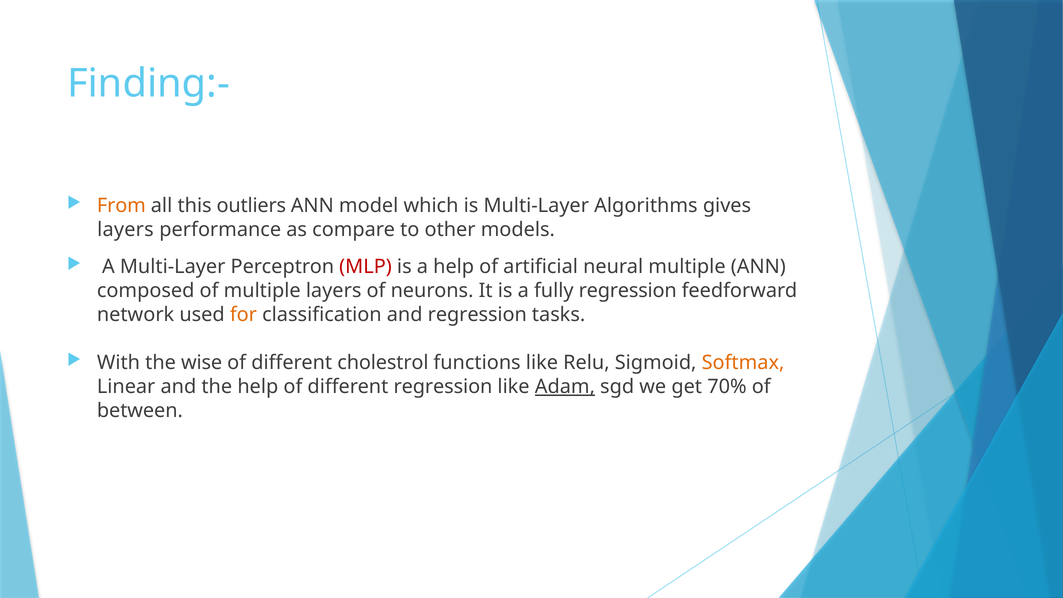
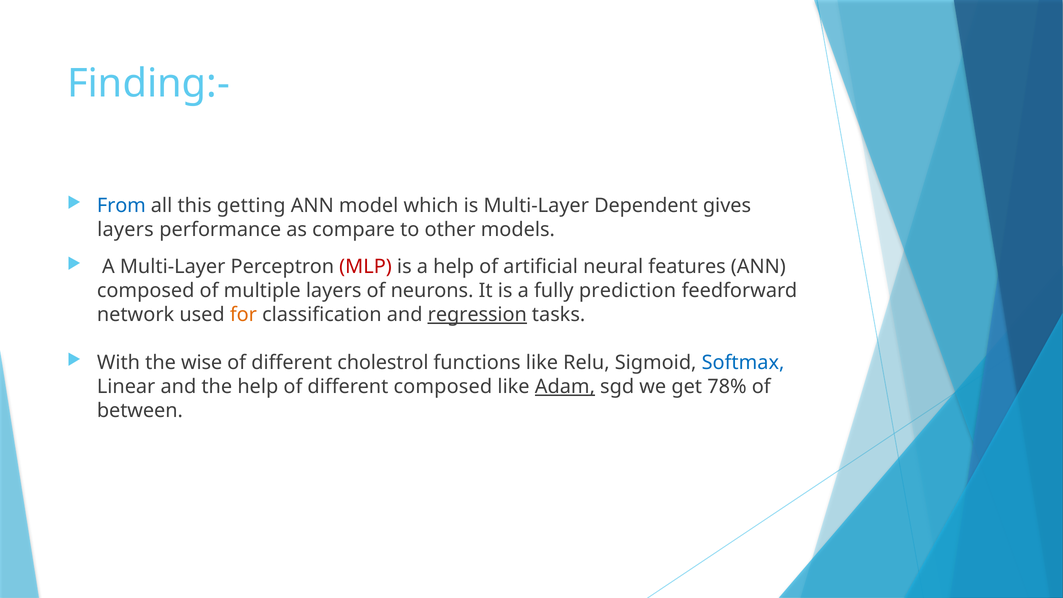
From colour: orange -> blue
outliers: outliers -> getting
Algorithms: Algorithms -> Dependent
neural multiple: multiple -> features
fully regression: regression -> prediction
regression at (477, 315) underline: none -> present
Softmax colour: orange -> blue
different regression: regression -> composed
70%: 70% -> 78%
